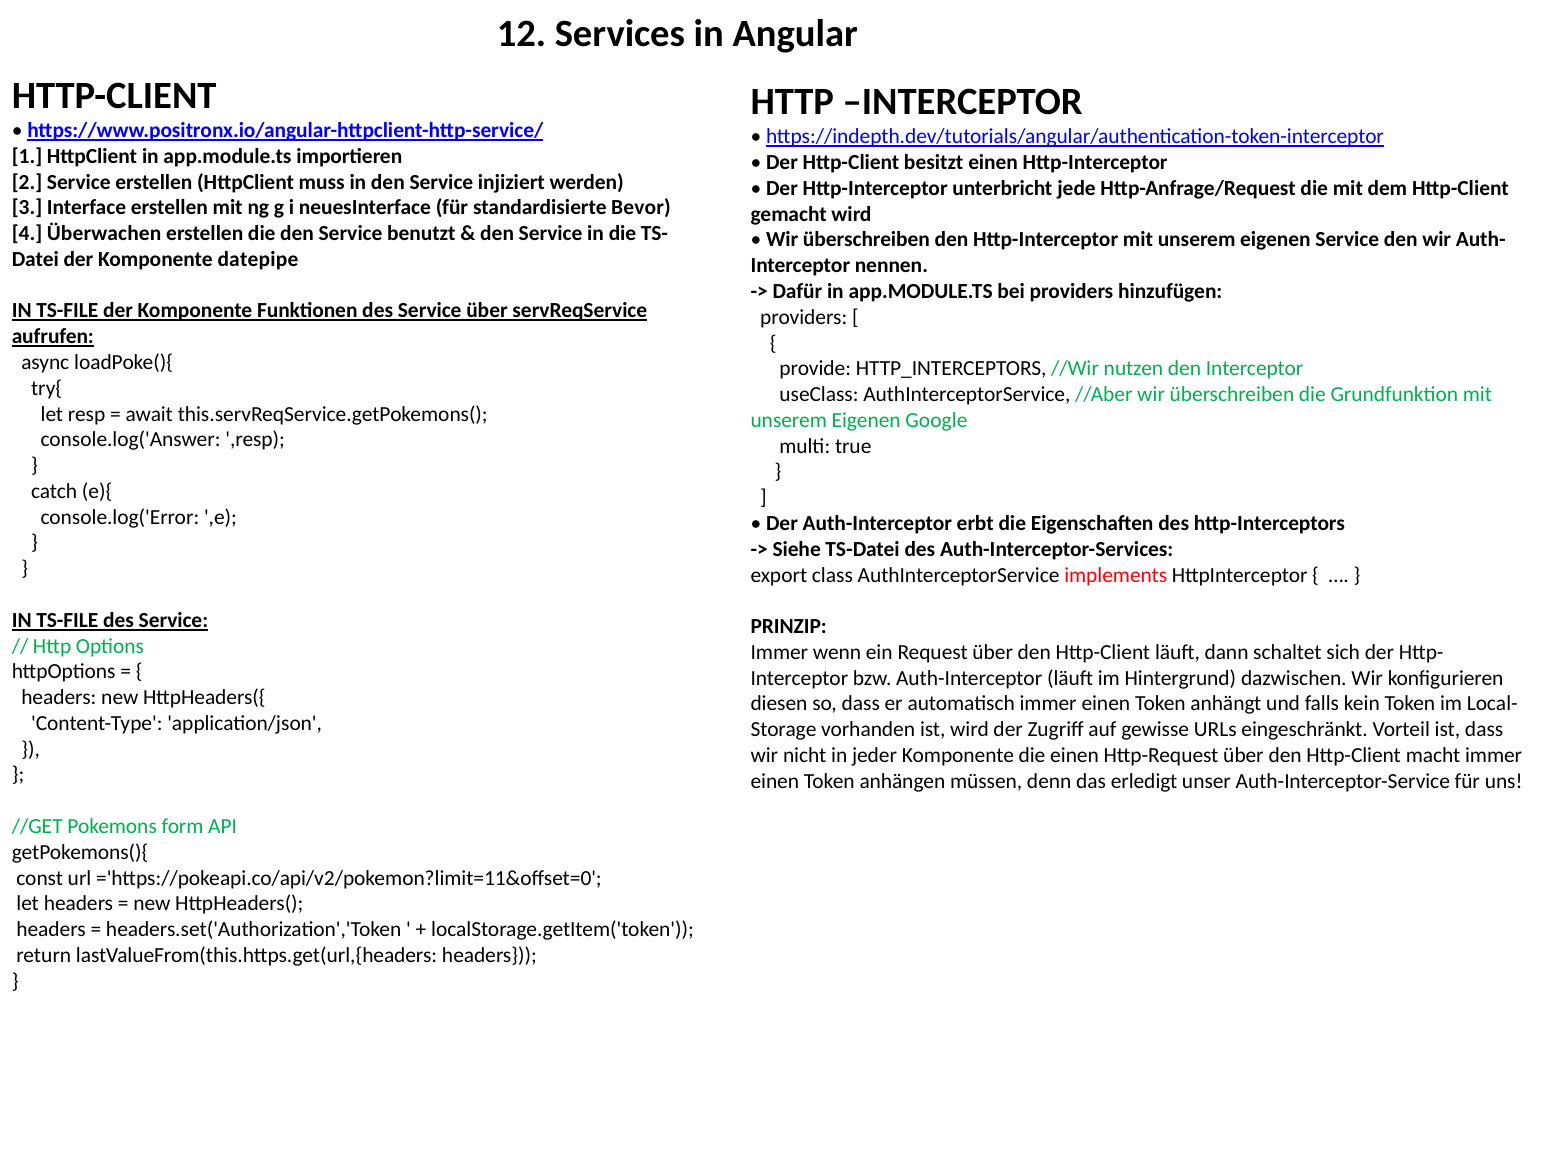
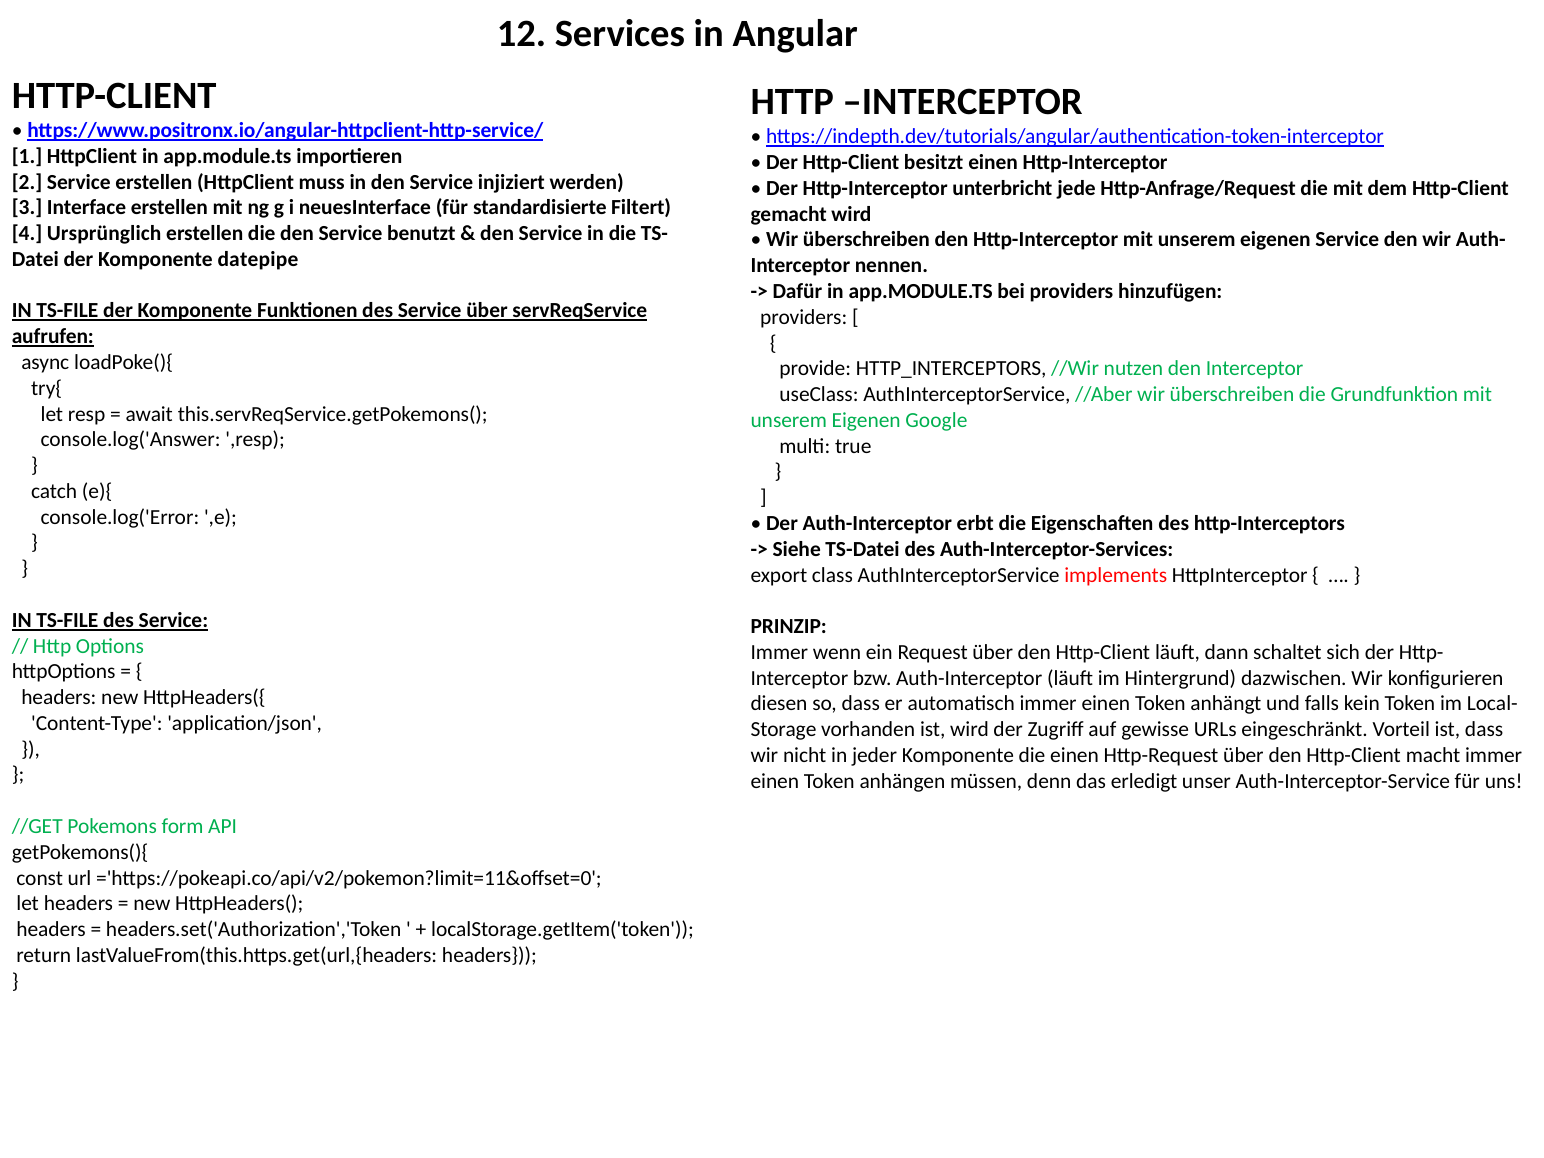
Bevor: Bevor -> Filtert
Überwachen: Überwachen -> Ursprünglich
